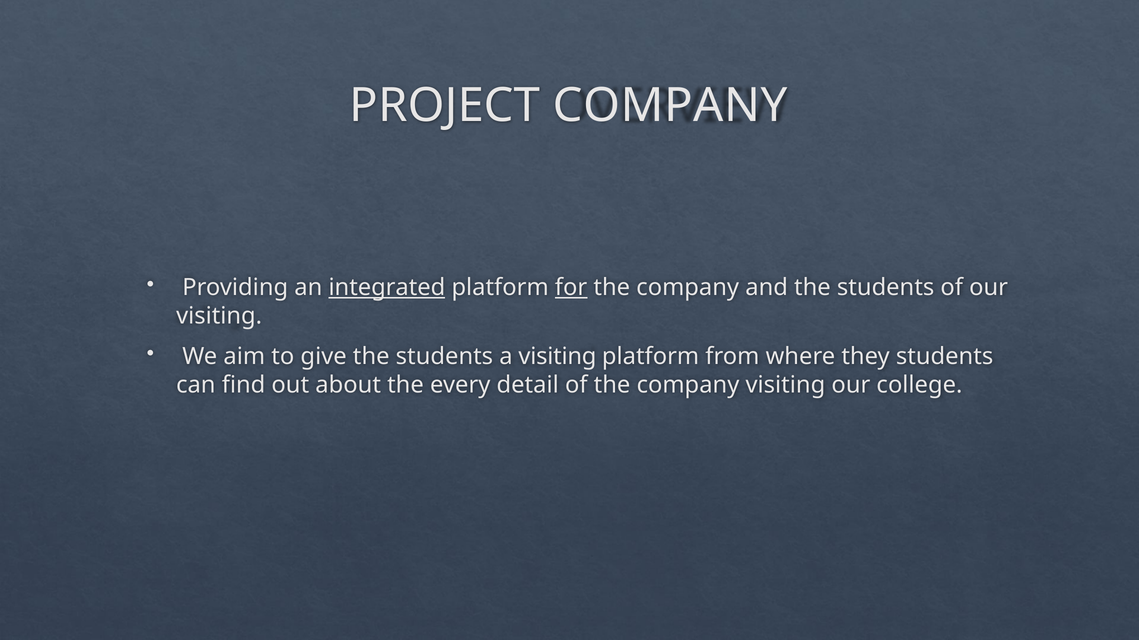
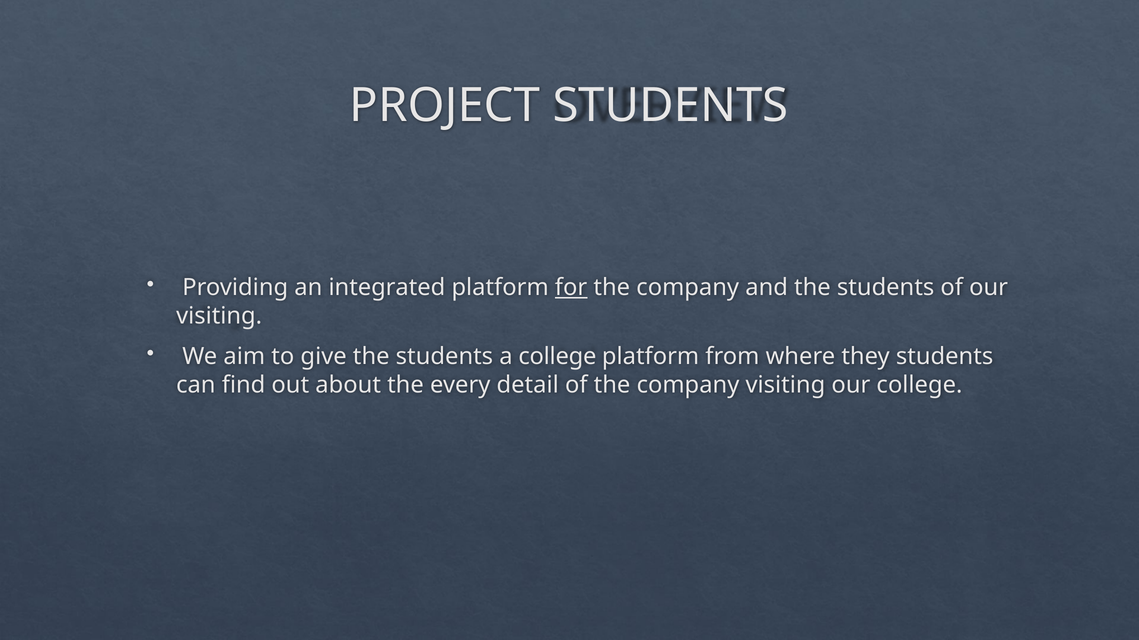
PROJECT COMPANY: COMPANY -> STUDENTS
integrated underline: present -> none
a visiting: visiting -> college
